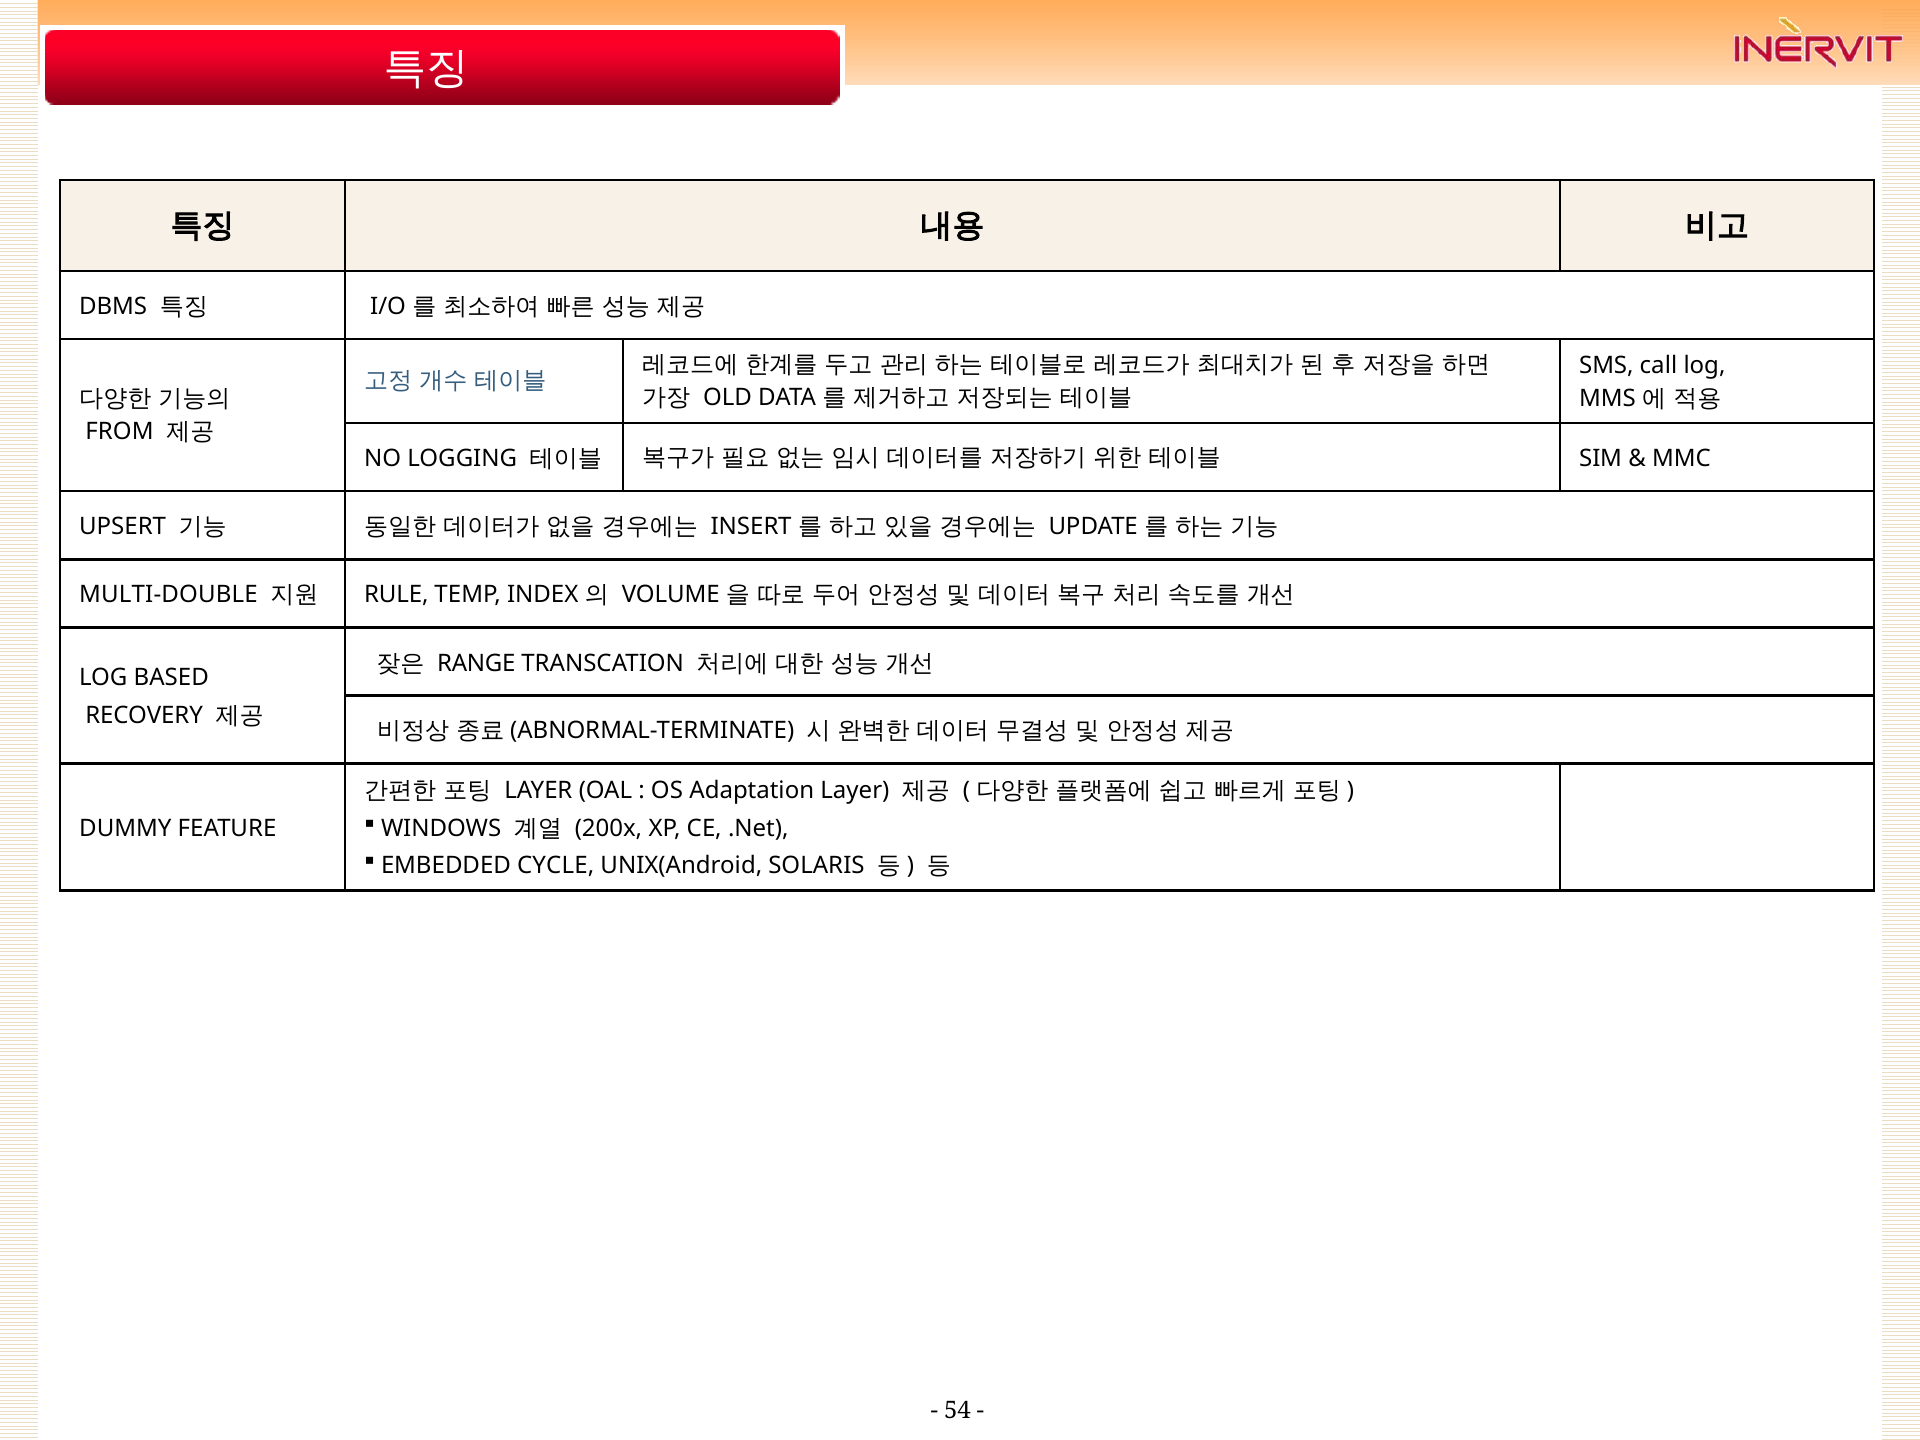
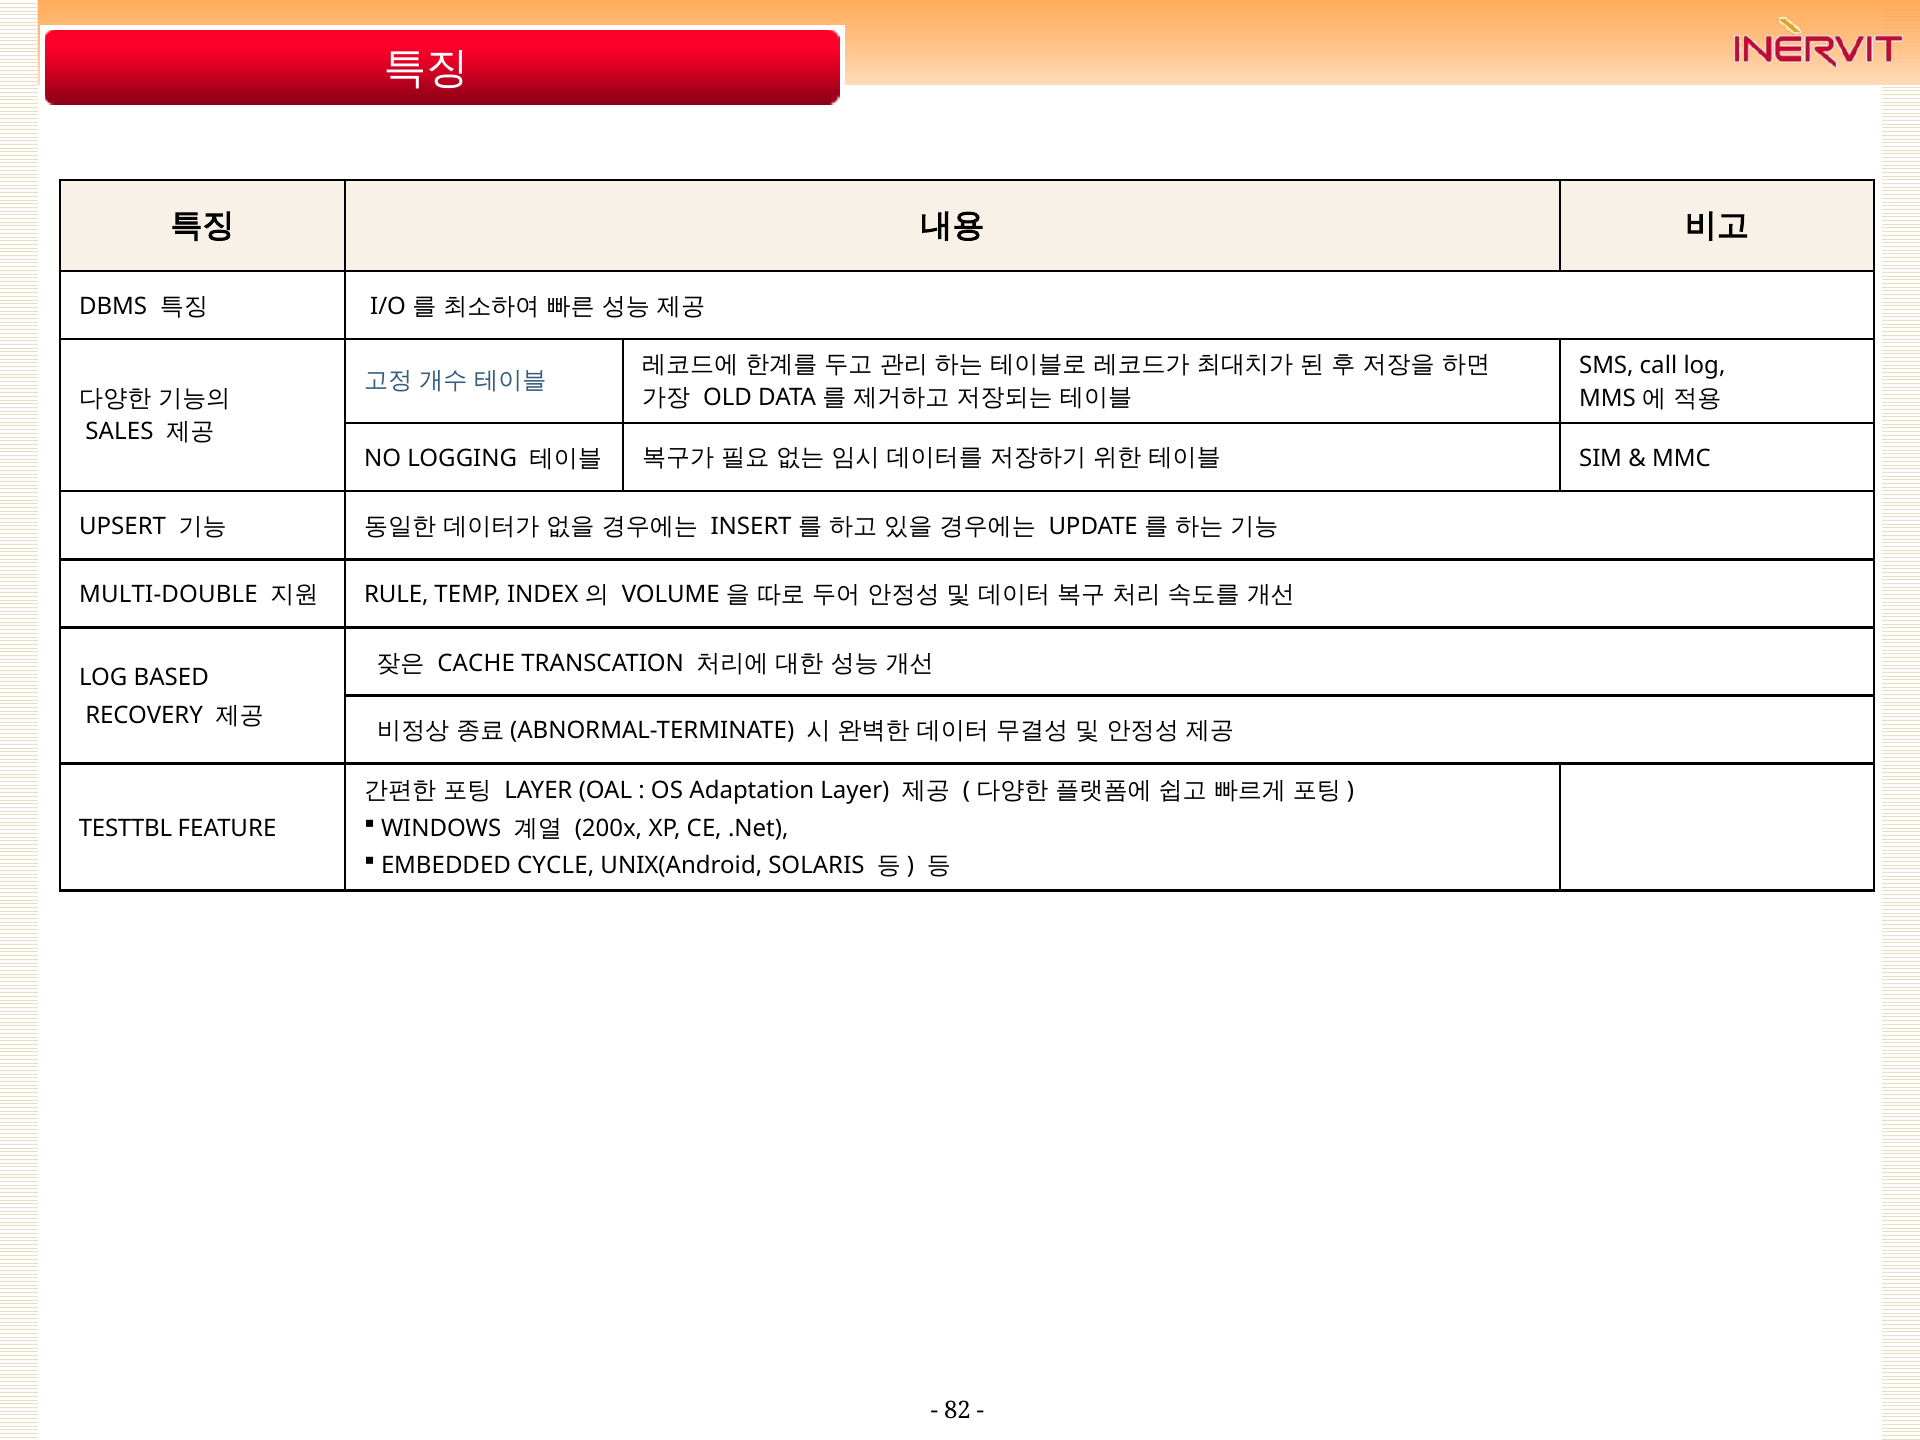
FROM: FROM -> SALES
RANGE: RANGE -> CACHE
DUMMY: DUMMY -> TESTTBL
54: 54 -> 82
